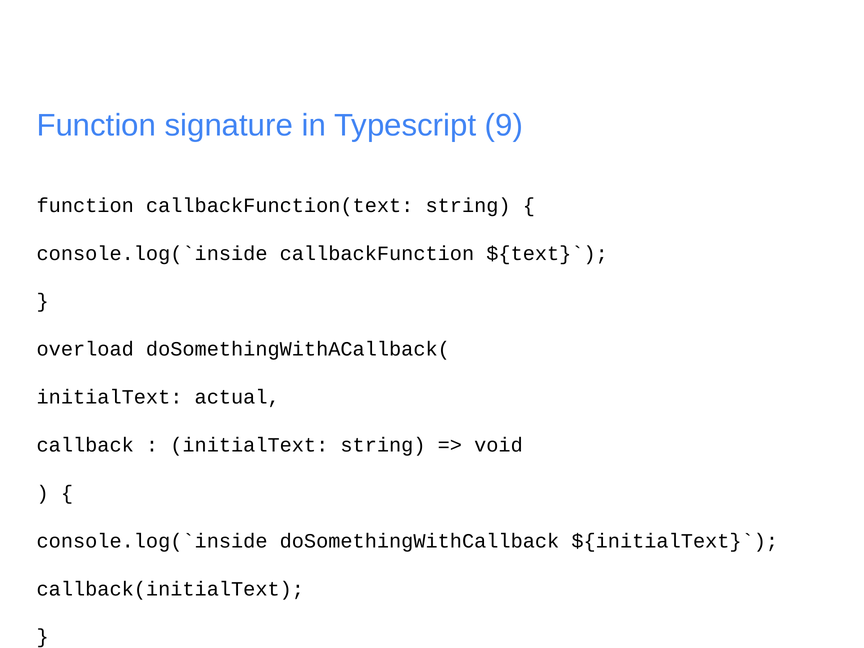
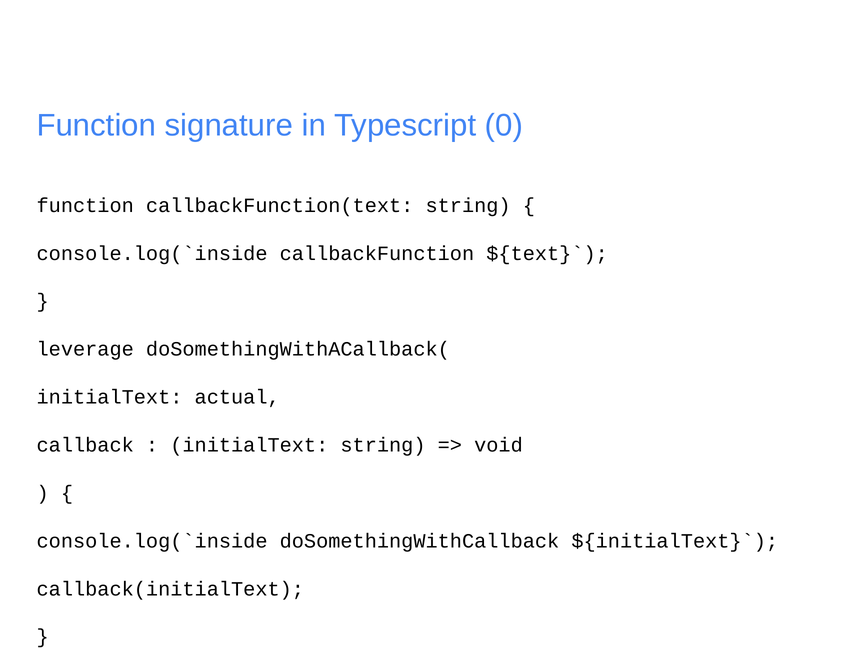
9: 9 -> 0
overload: overload -> leverage
